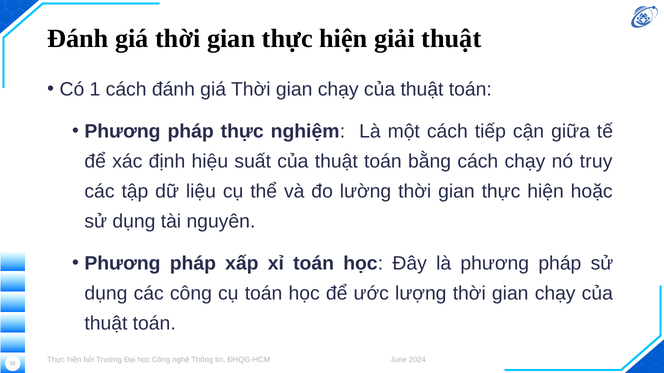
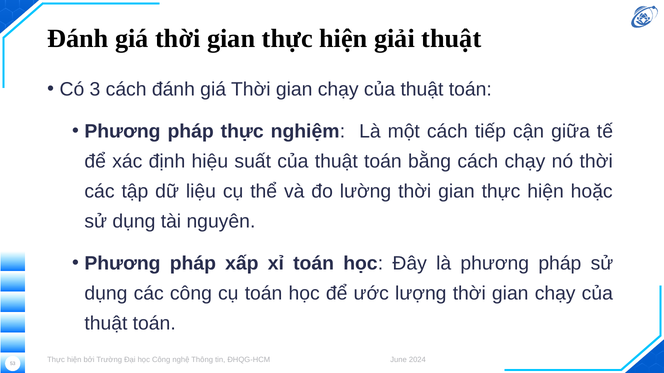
1: 1 -> 3
nó truy: truy -> thời
